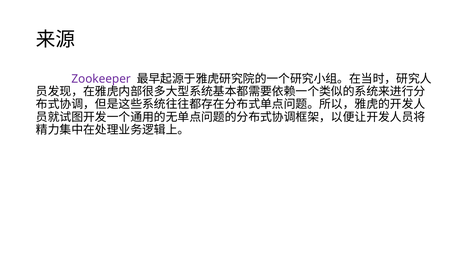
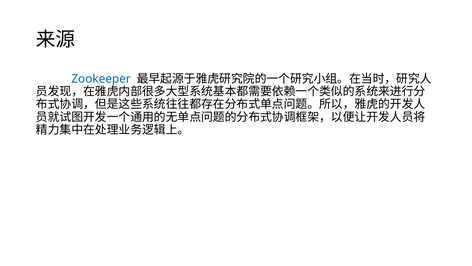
Zookeeper colour: purple -> blue
